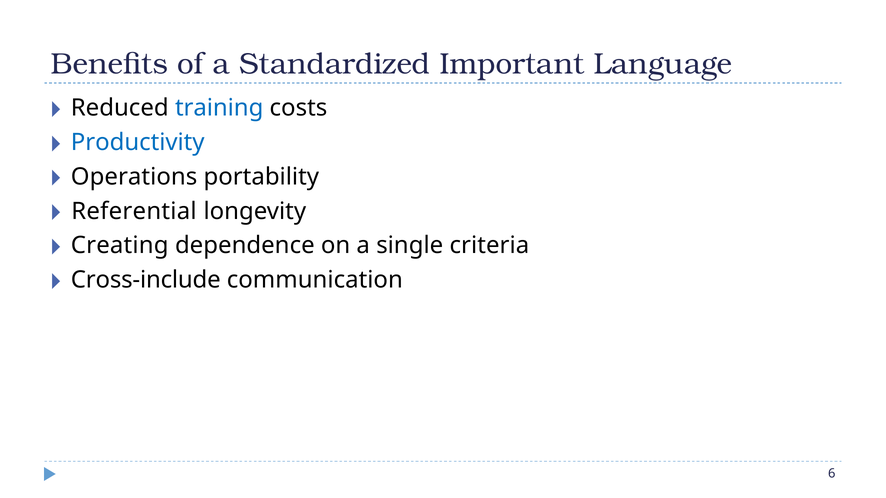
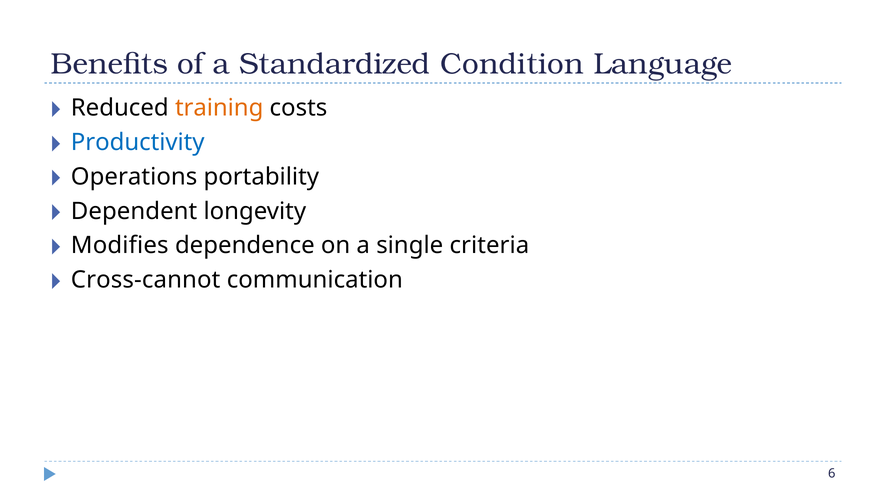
Important: Important -> Condition
training colour: blue -> orange
Referential: Referential -> Dependent
Creating: Creating -> Modifies
Cross-include: Cross-include -> Cross-cannot
